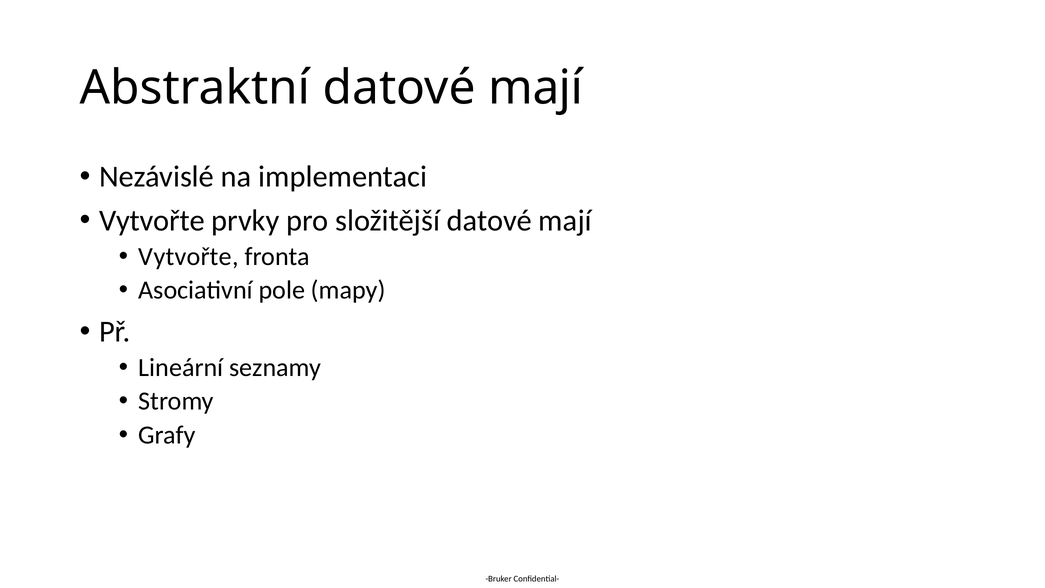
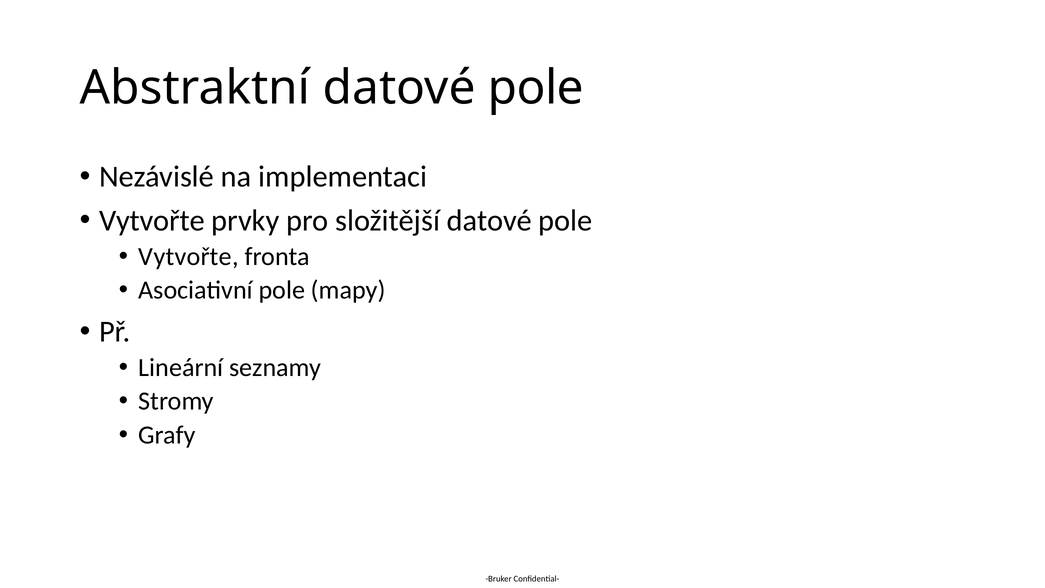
Abstraktní datové mají: mají -> pole
složitější datové mají: mají -> pole
